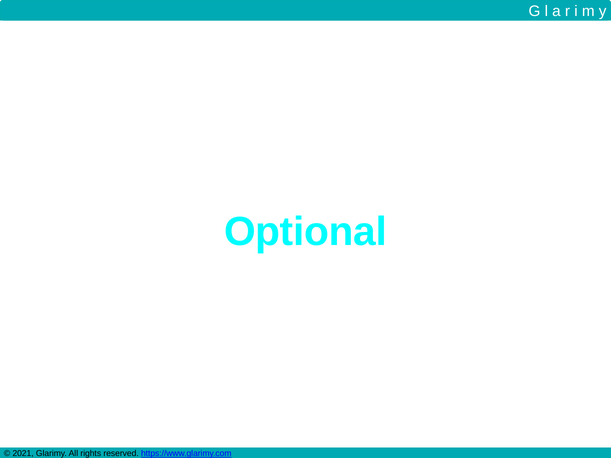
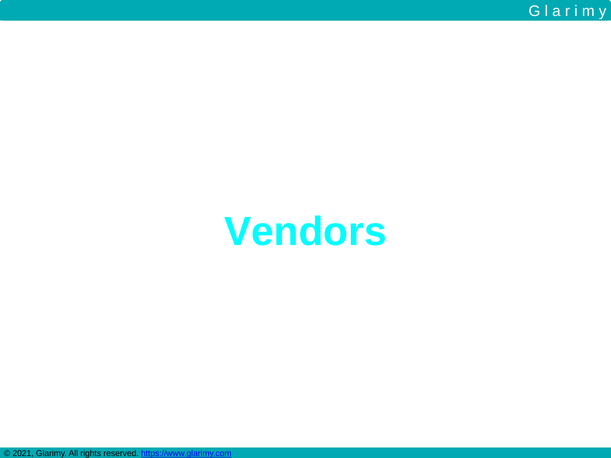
Optional: Optional -> Vendors
